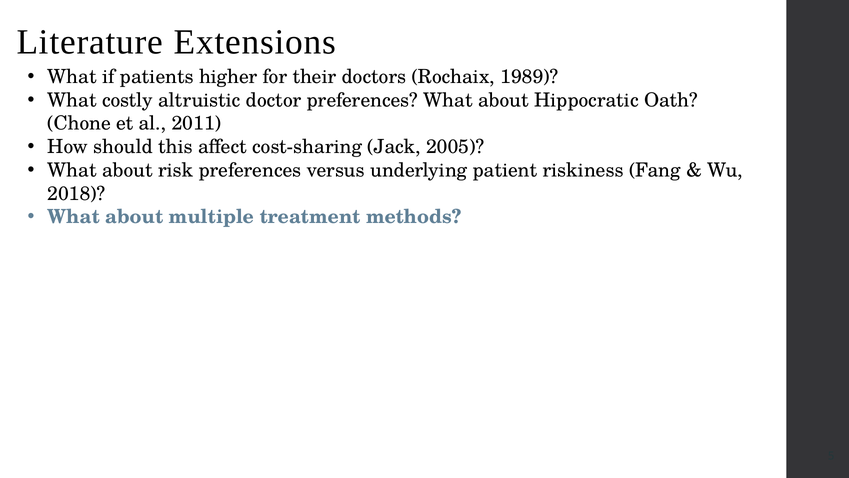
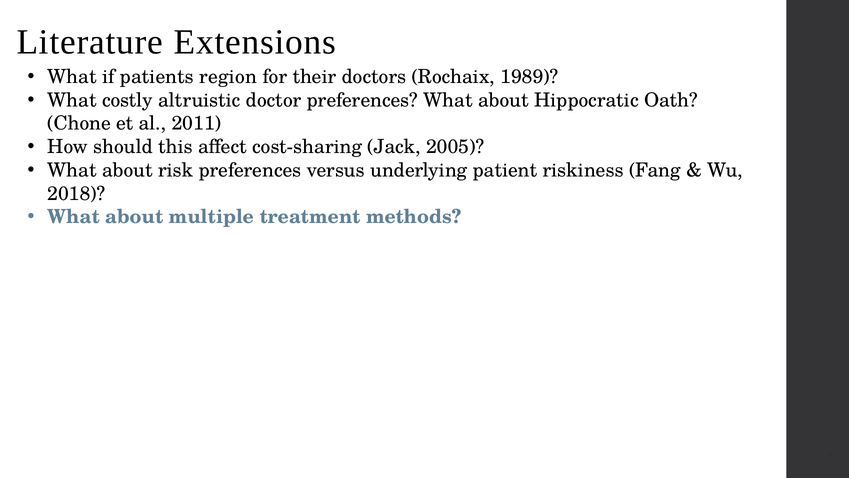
higher: higher -> region
